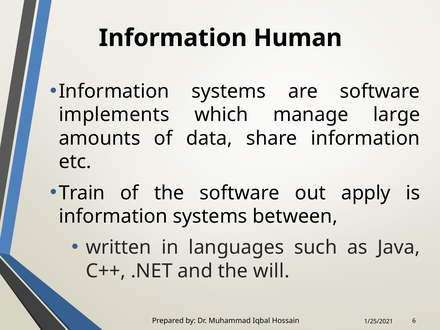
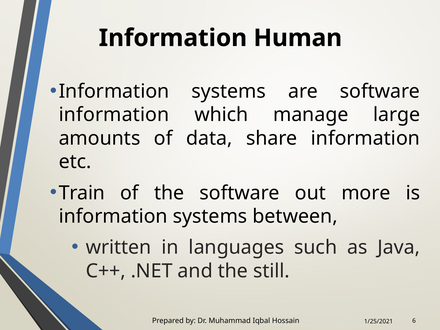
implements at (114, 115): implements -> information
apply: apply -> more
will: will -> still
